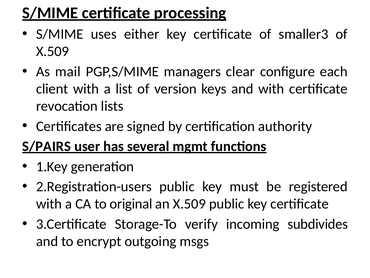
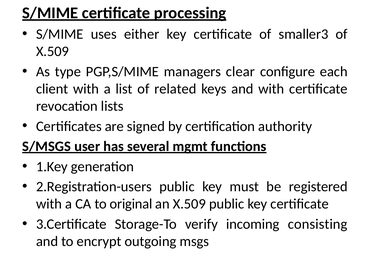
mail: mail -> type
version: version -> related
S/PAIRS: S/PAIRS -> S/MSGS
subdivides: subdivides -> consisting
